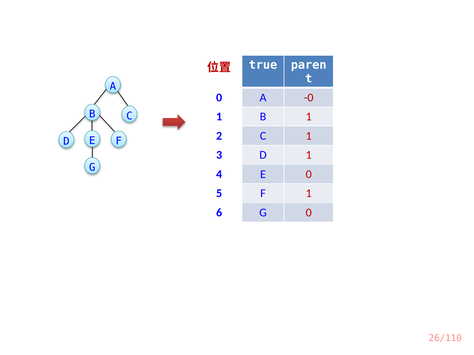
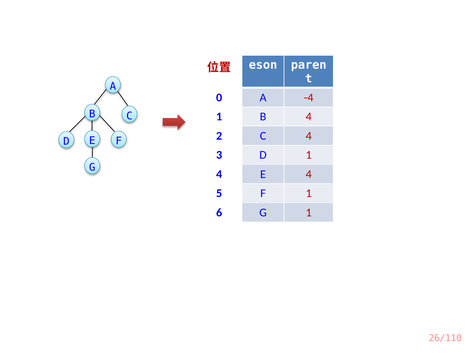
true: true -> eson
-0: -0 -> -4
B 1: 1 -> 4
C 1: 1 -> 4
E 0: 0 -> 4
G 0: 0 -> 1
